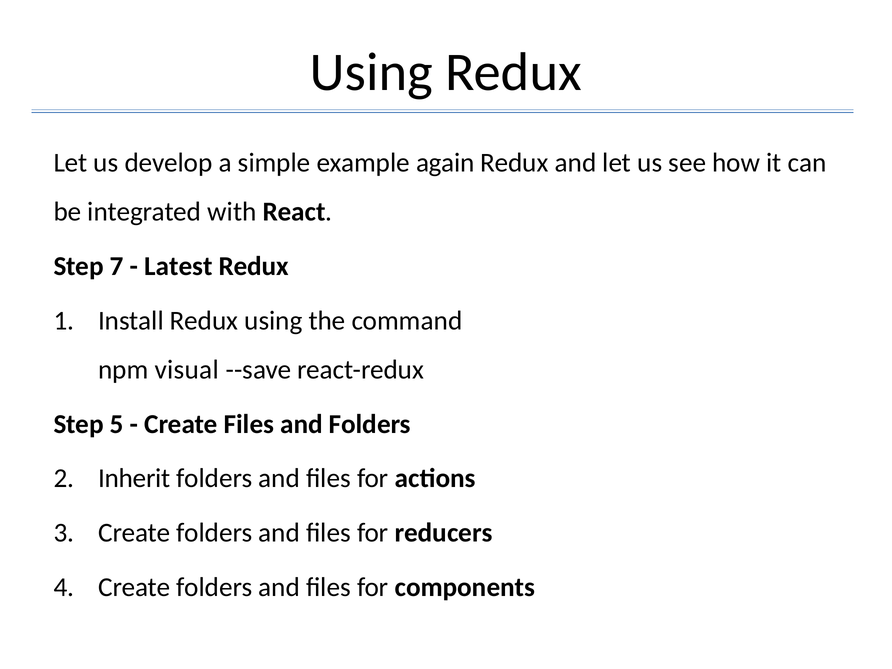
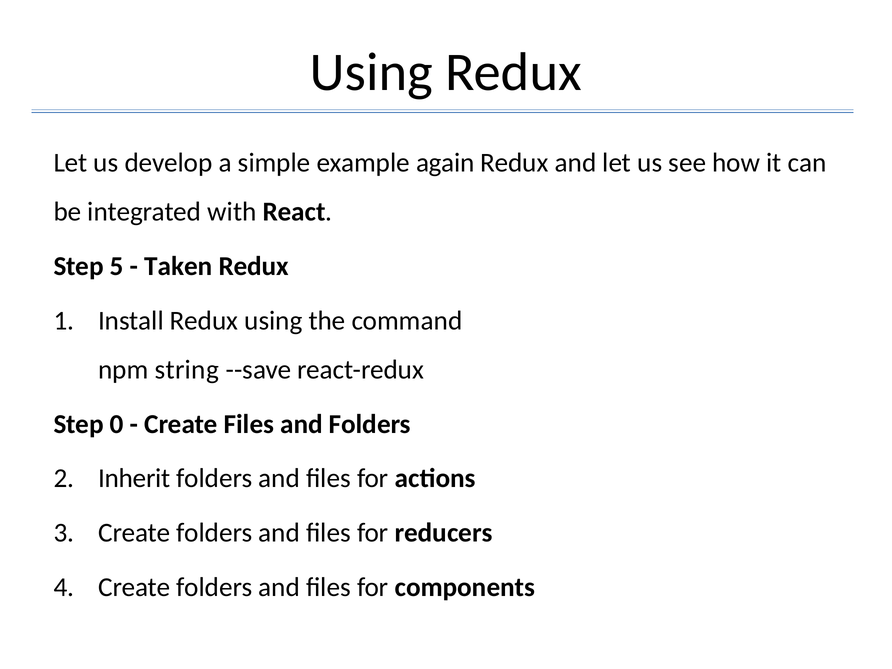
7: 7 -> 5
Latest: Latest -> Taken
visual: visual -> string
5: 5 -> 0
